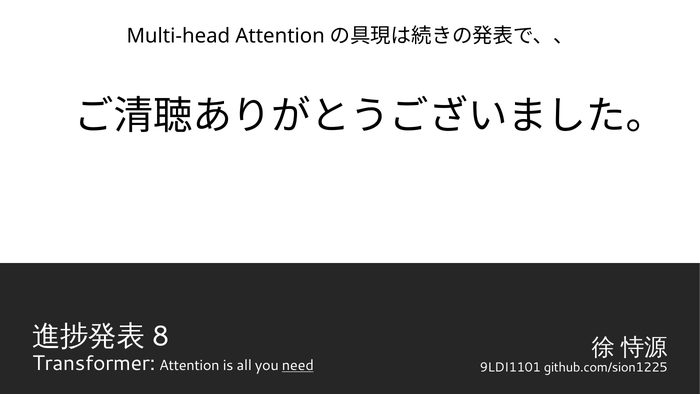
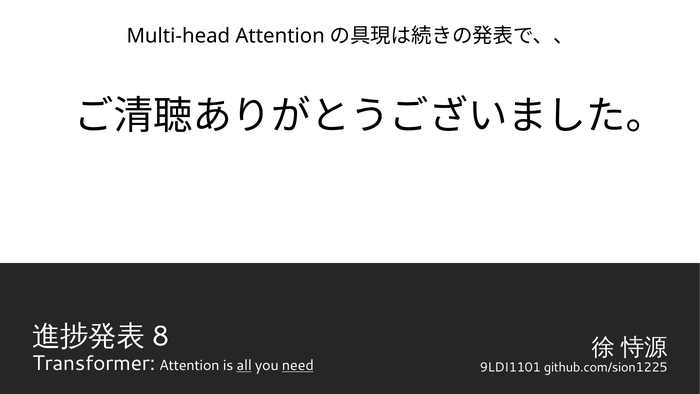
all underline: none -> present
